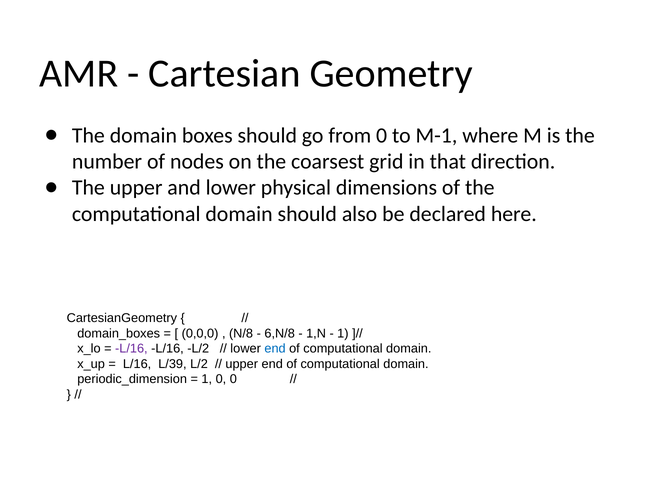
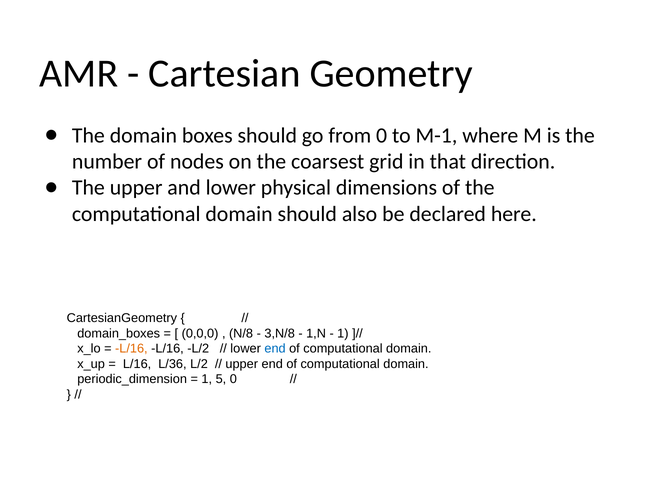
6,N/8: 6,N/8 -> 3,N/8
L/16 at (131, 349) colour: purple -> orange
L/39: L/39 -> L/36
1 0: 0 -> 5
